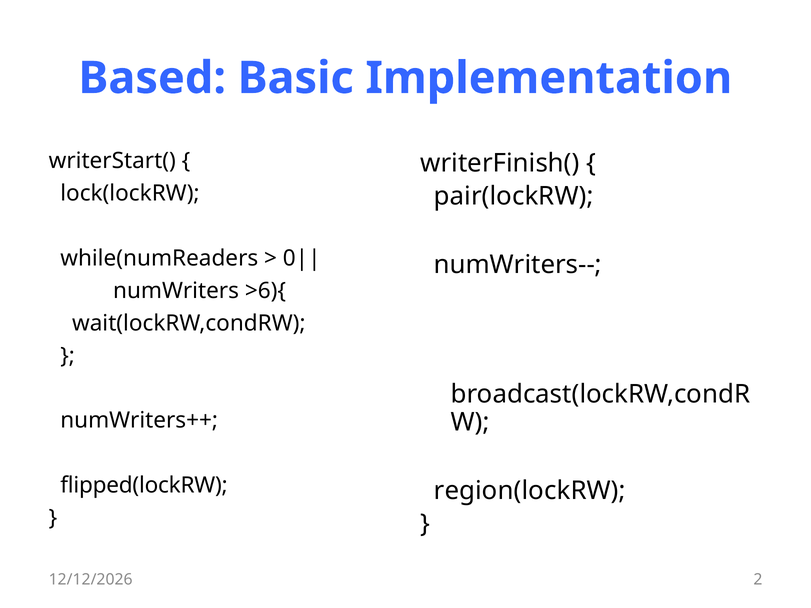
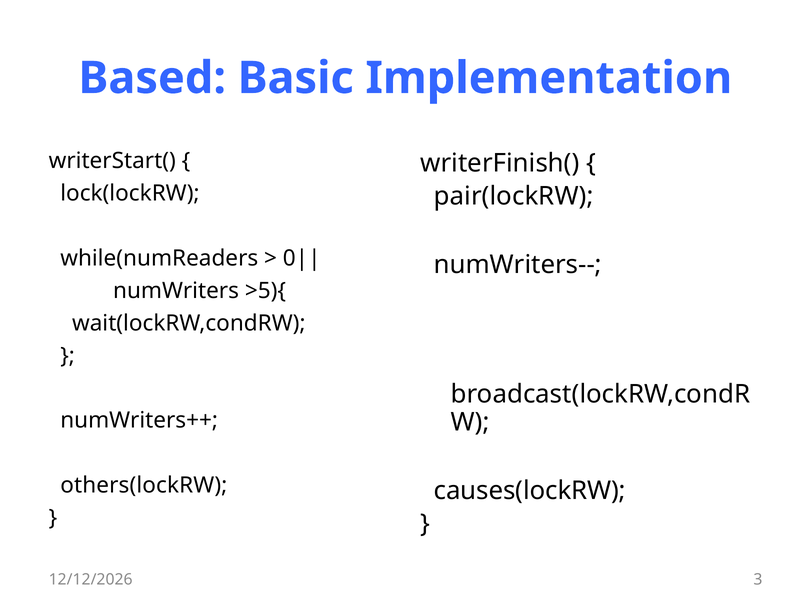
>6){: >6){ -> >5){
flipped(lockRW: flipped(lockRW -> others(lockRW
region(lockRW: region(lockRW -> causes(lockRW
2: 2 -> 3
